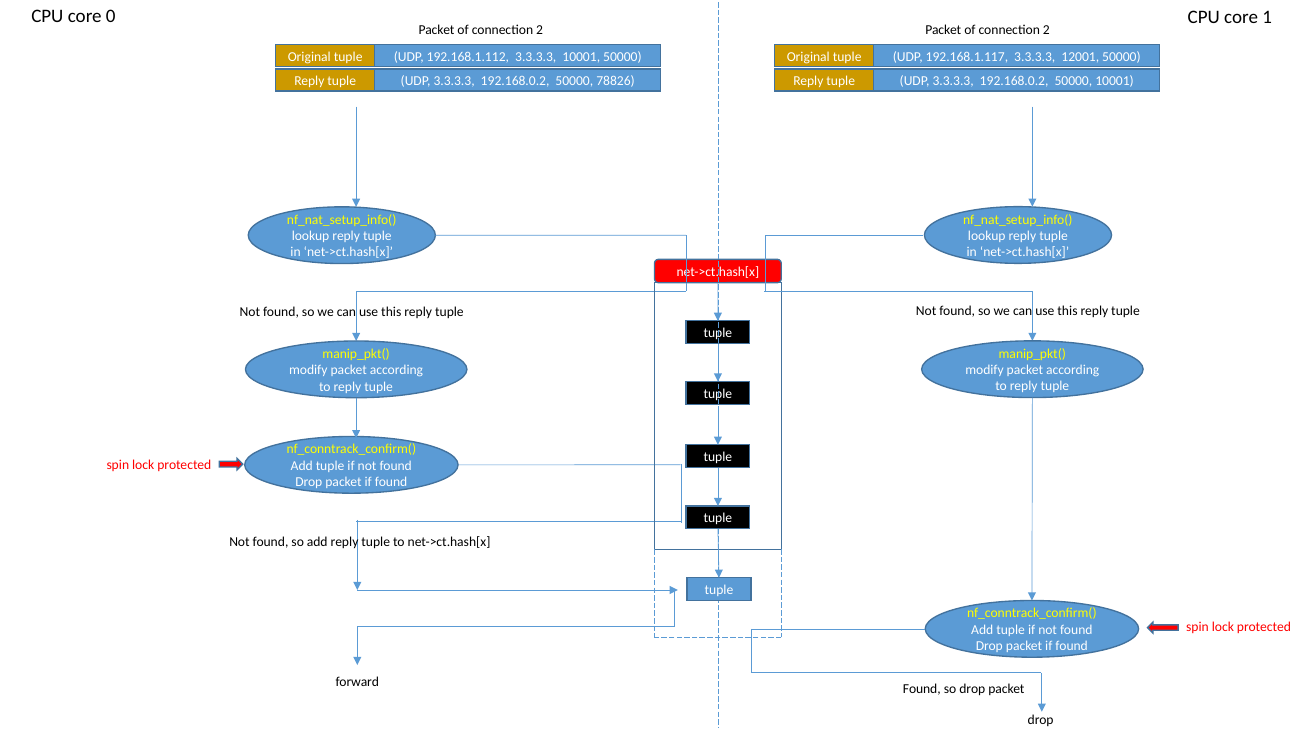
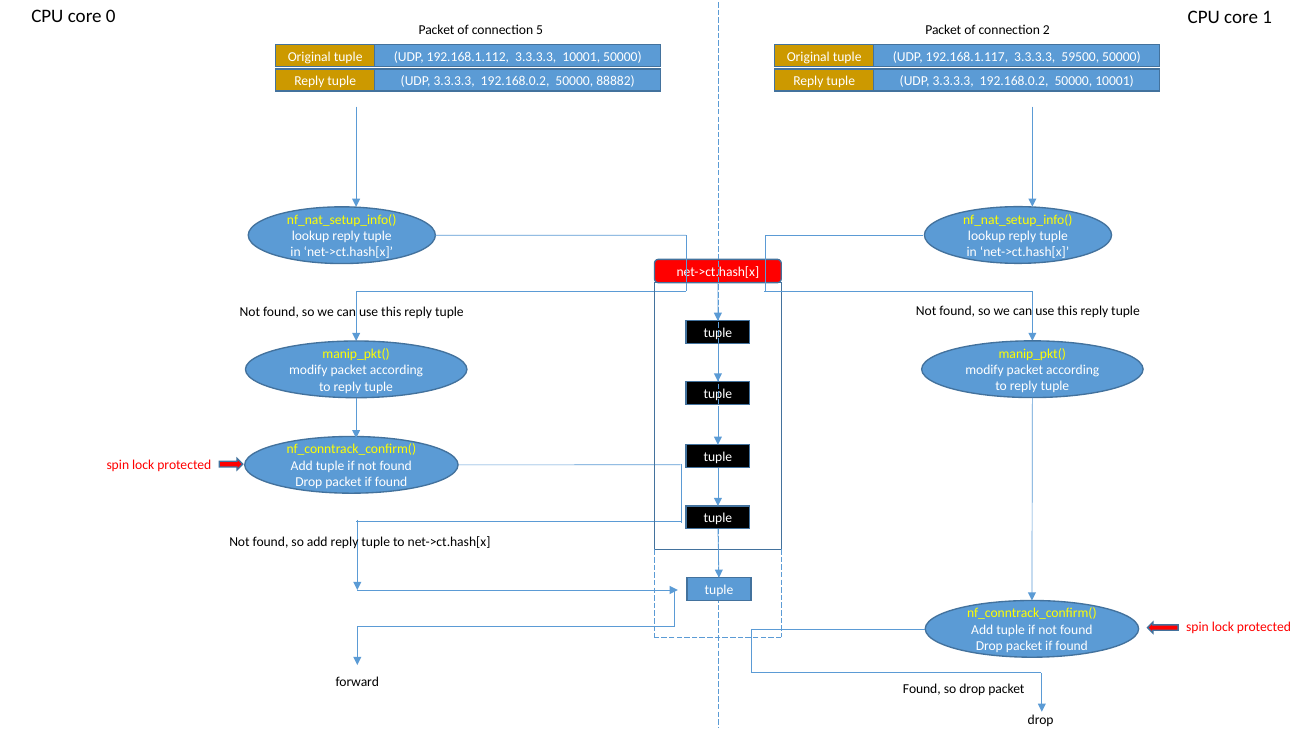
2 at (540, 30): 2 -> 5
12001: 12001 -> 59500
78826: 78826 -> 88882
